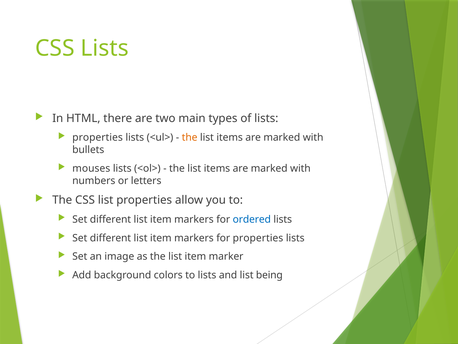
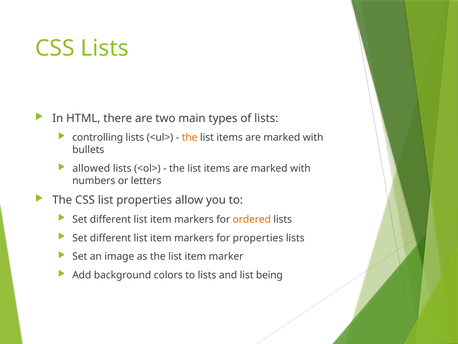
properties at (98, 137): properties -> controlling
mouses: mouses -> allowed
ordered colour: blue -> orange
